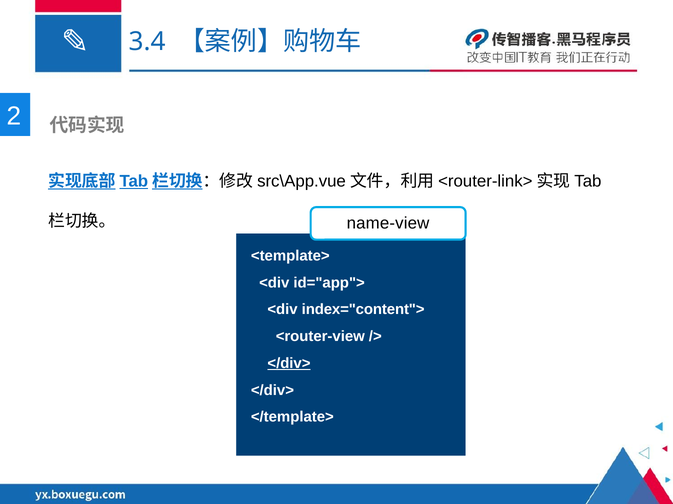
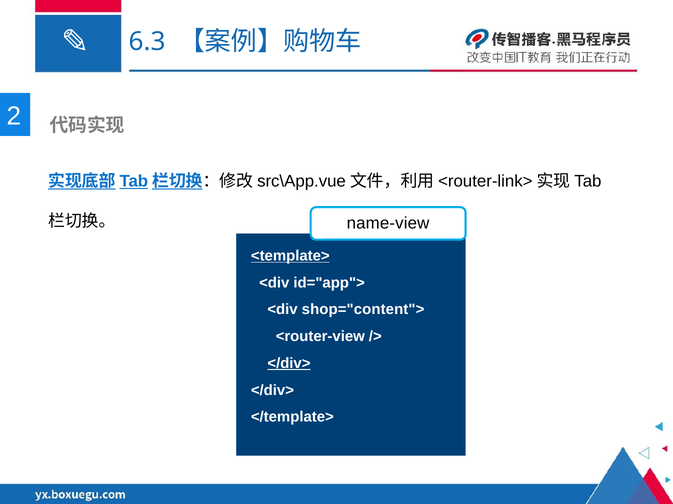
3.4: 3.4 -> 6.3
<template> underline: none -> present
index="content">: index="content"> -> shop="content">
